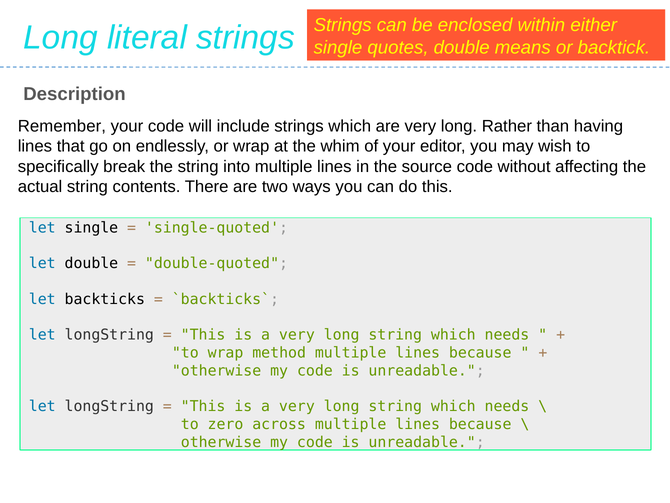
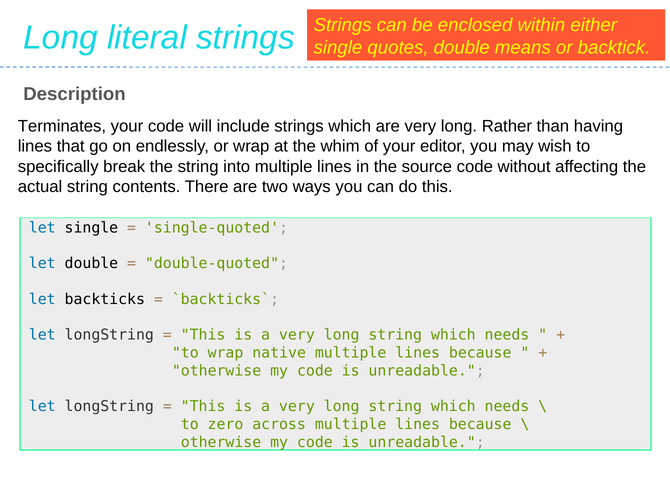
Remember: Remember -> Terminates
method: method -> native
